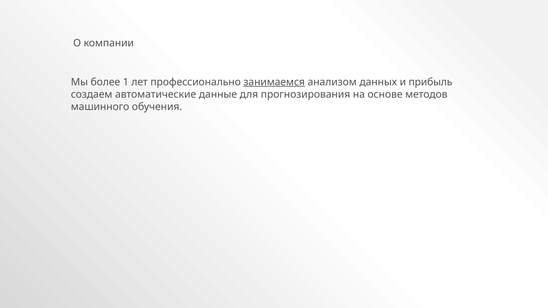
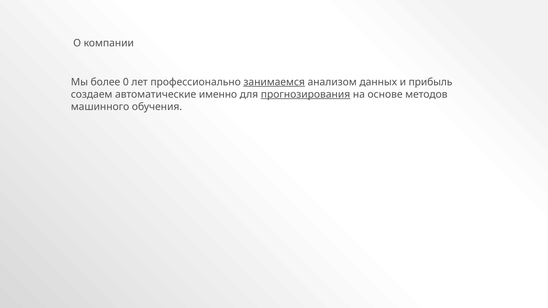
1: 1 -> 0
данные: данные -> именно
прогнозирования underline: none -> present
